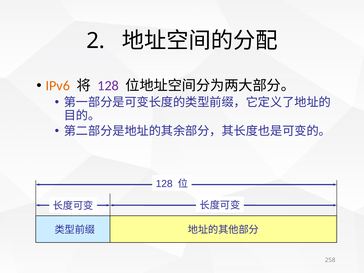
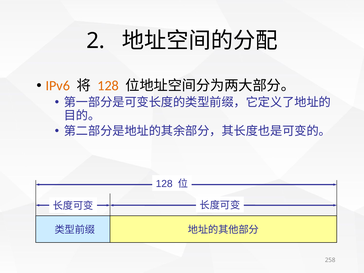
128 at (108, 86) colour: purple -> orange
